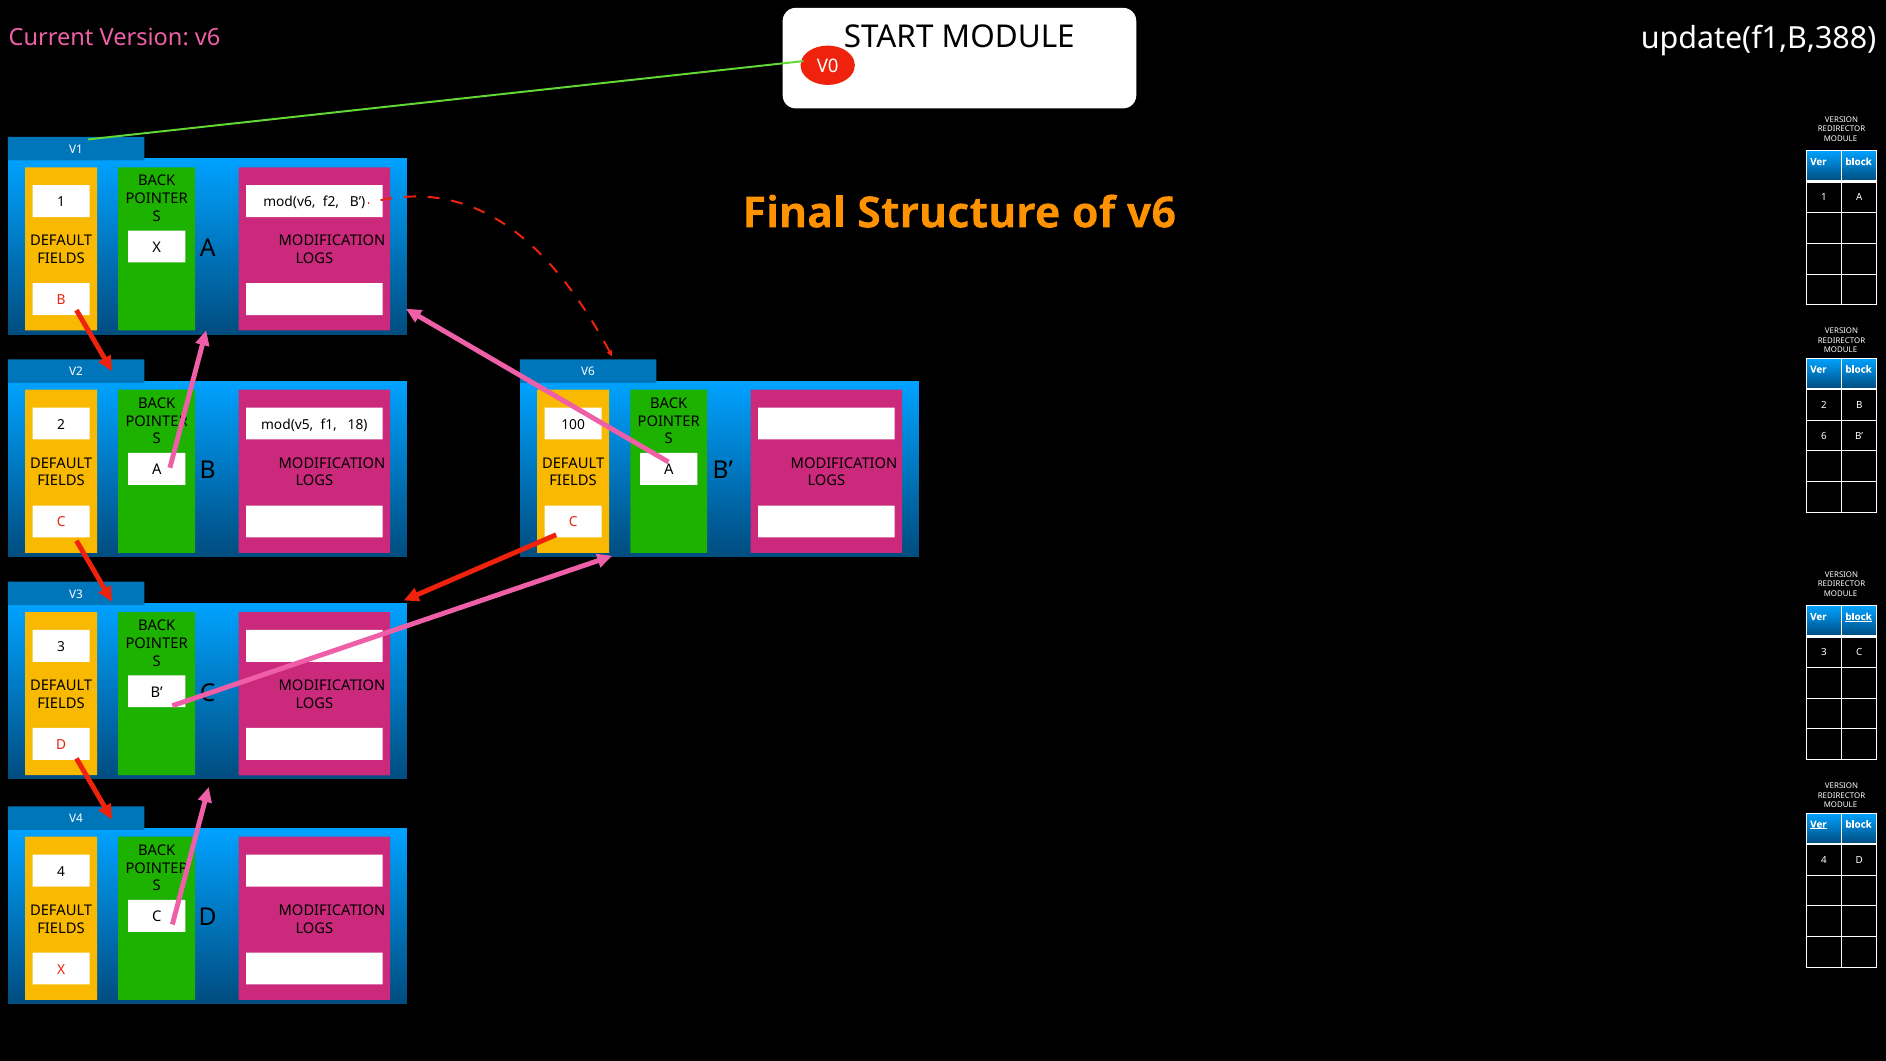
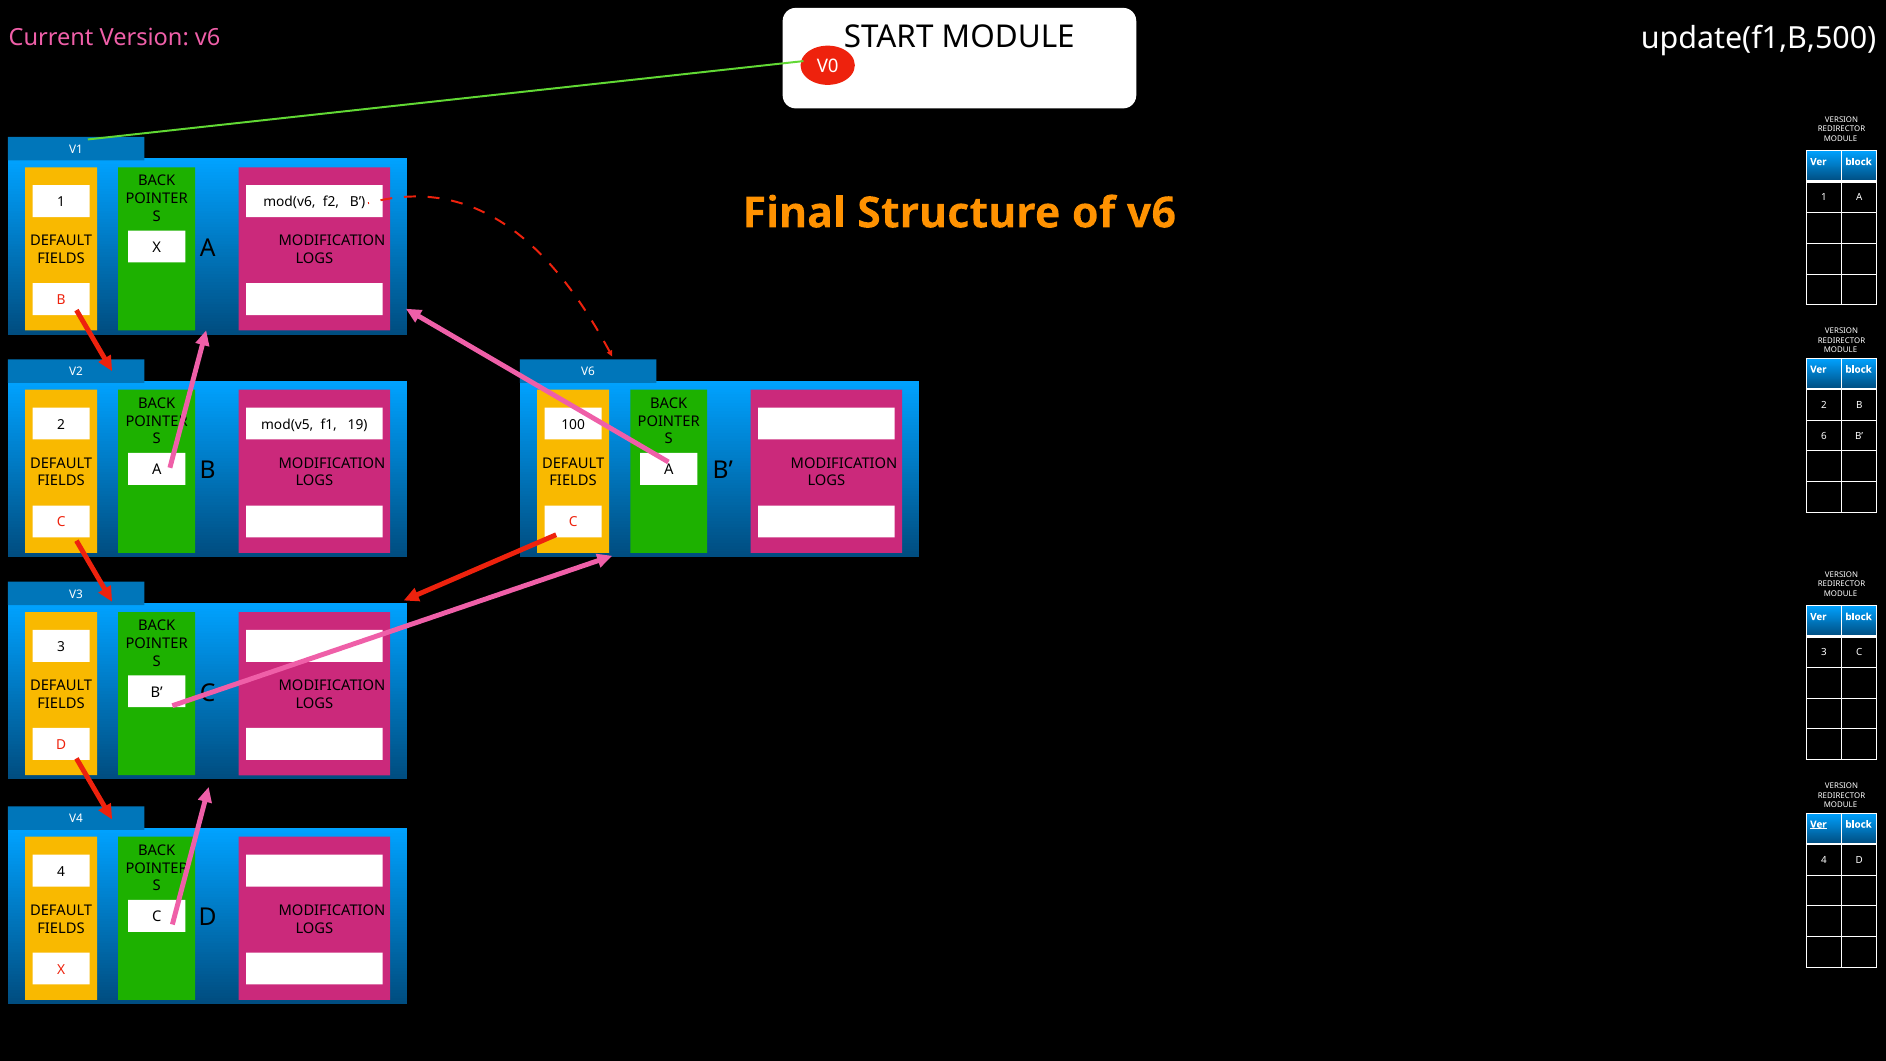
update(f1,B,388: update(f1,B,388 -> update(f1,B,500
18: 18 -> 19
block at (1859, 617) underline: present -> none
